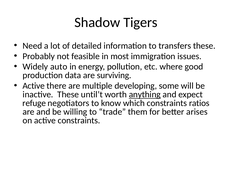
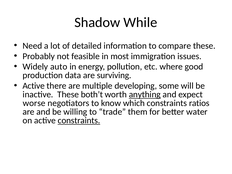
Tigers: Tigers -> While
transfers: transfers -> compare
until’t: until’t -> both’t
refuge: refuge -> worse
arises: arises -> water
constraints at (79, 120) underline: none -> present
